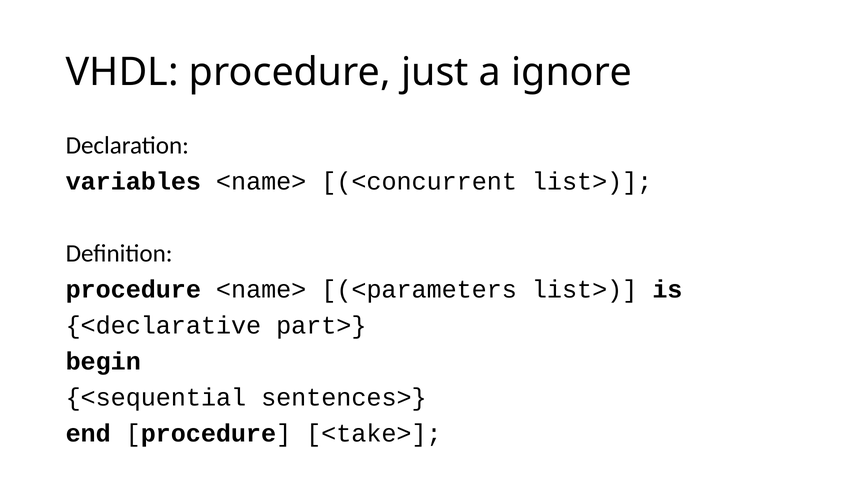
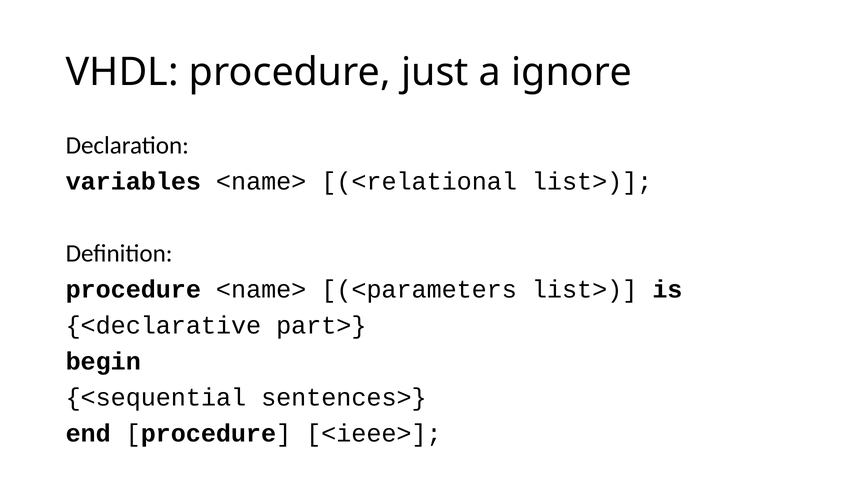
<concurrent: <concurrent -> <relational
<take>: <take> -> <ieee>
